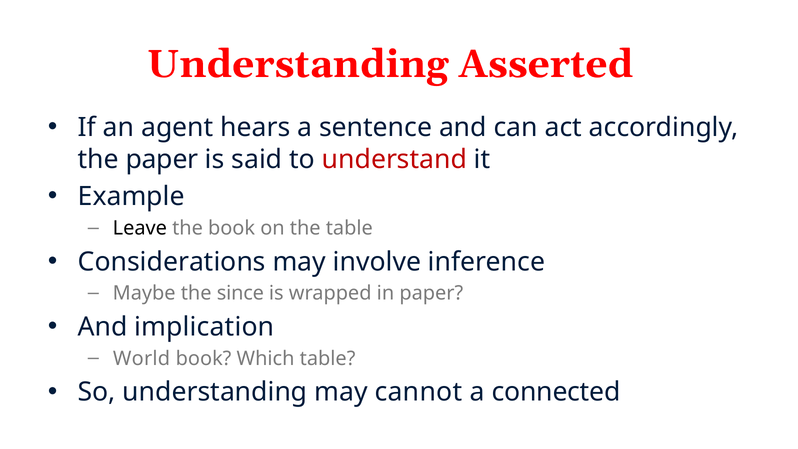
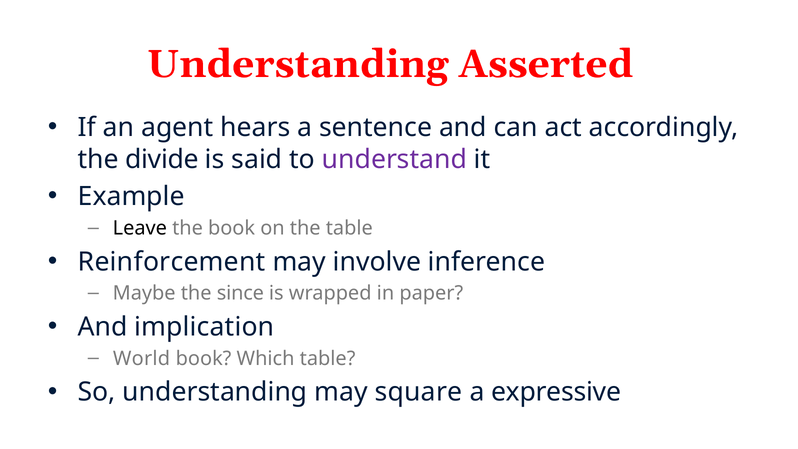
the paper: paper -> divide
understand colour: red -> purple
Considerations: Considerations -> Reinforcement
cannot: cannot -> square
connected: connected -> expressive
